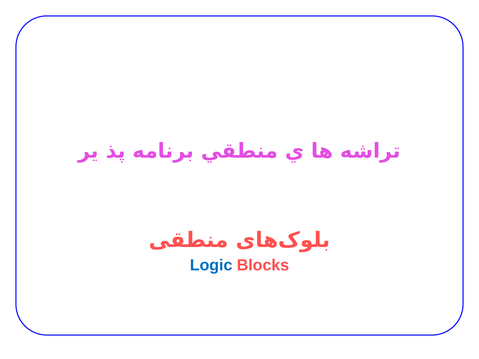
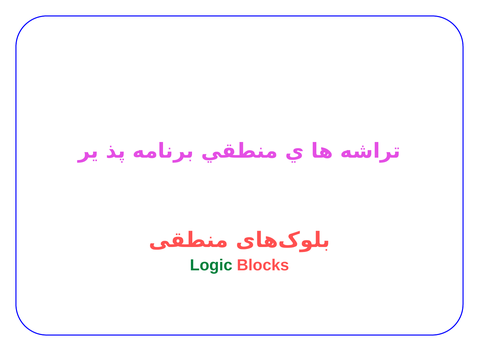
Logic colour: blue -> green
